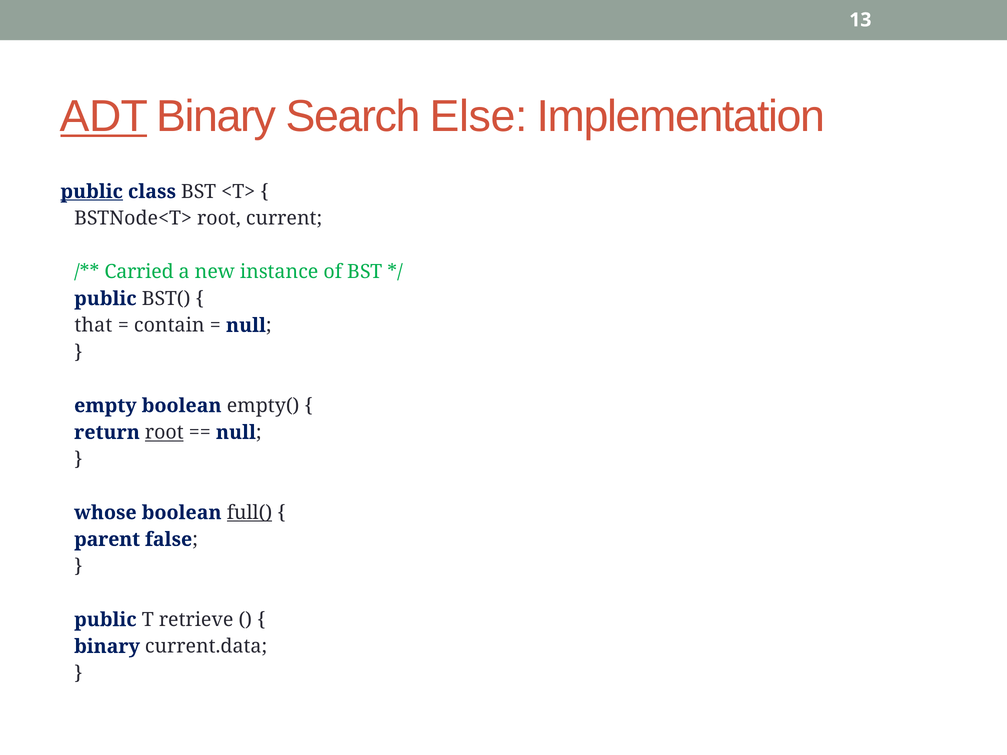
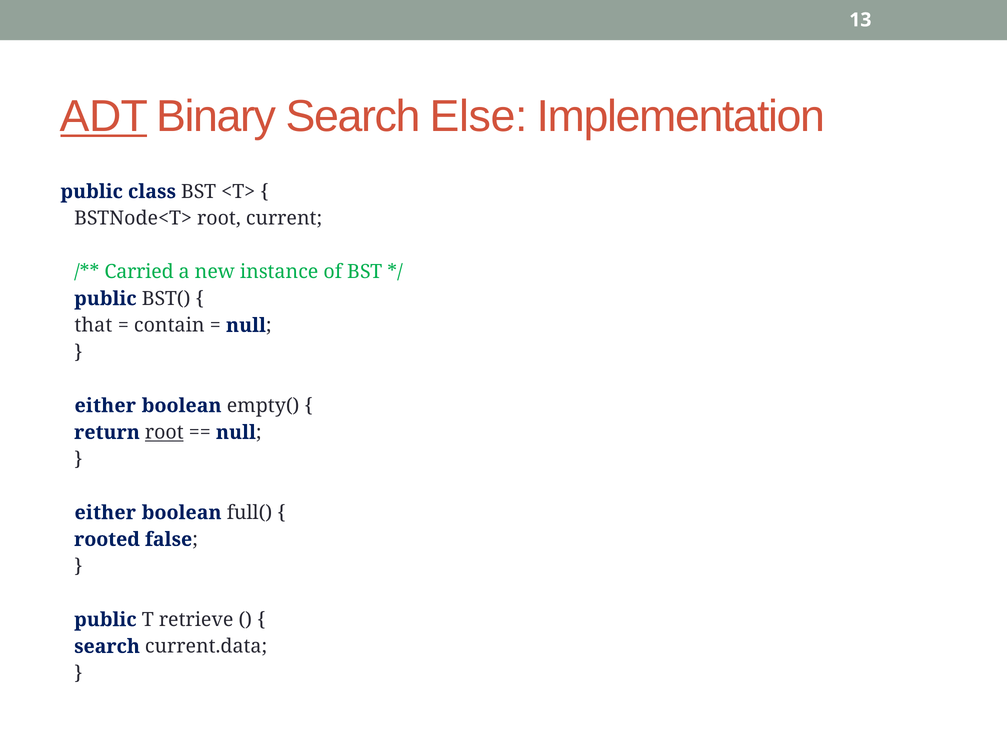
public at (92, 192) underline: present -> none
empty at (105, 406): empty -> either
whose at (105, 513): whose -> either
full( underline: present -> none
parent: parent -> rooted
binary at (107, 647): binary -> search
